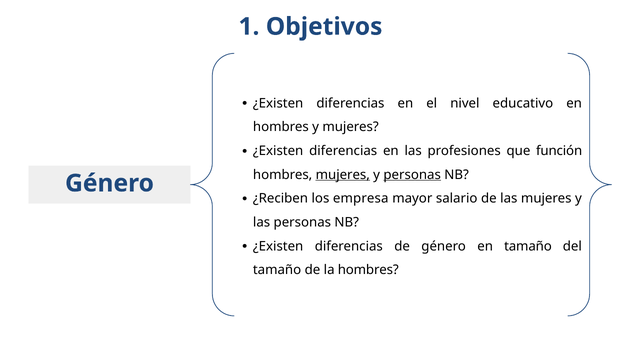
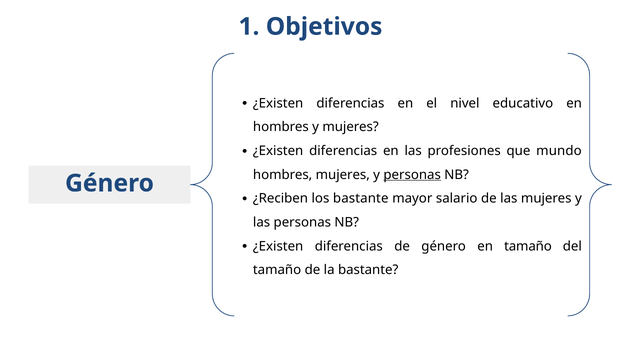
función: función -> mundo
mujeres at (343, 175) underline: present -> none
los empresa: empresa -> bastante
la hombres: hombres -> bastante
